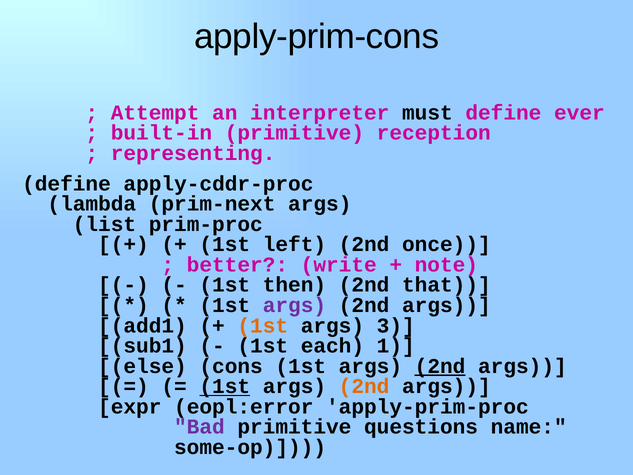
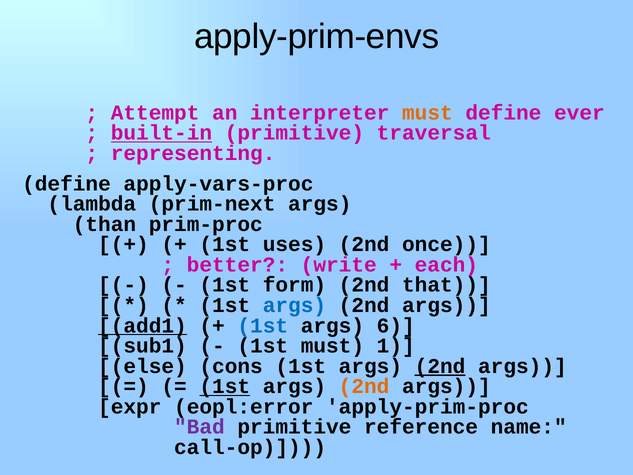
apply-prim-cons: apply-prim-cons -> apply-prim-envs
must at (427, 113) colour: black -> orange
built-in underline: none -> present
reception: reception -> traversal
apply-cddr-proc: apply-cddr-proc -> apply-vars-proc
list: list -> than
left: left -> uses
note: note -> each
then: then -> form
args at (294, 305) colour: purple -> blue
add1 underline: none -> present
1st at (263, 325) colour: orange -> blue
3: 3 -> 6
1st each: each -> must
questions: questions -> reference
some-op: some-op -> call-op
